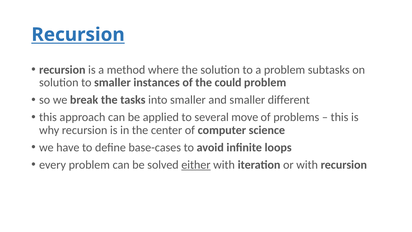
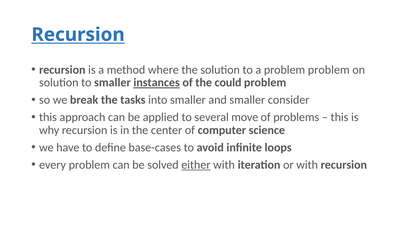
problem subtasks: subtasks -> problem
instances underline: none -> present
different: different -> consider
